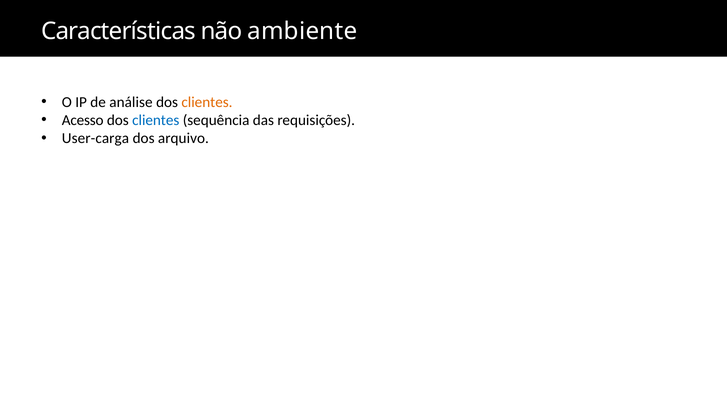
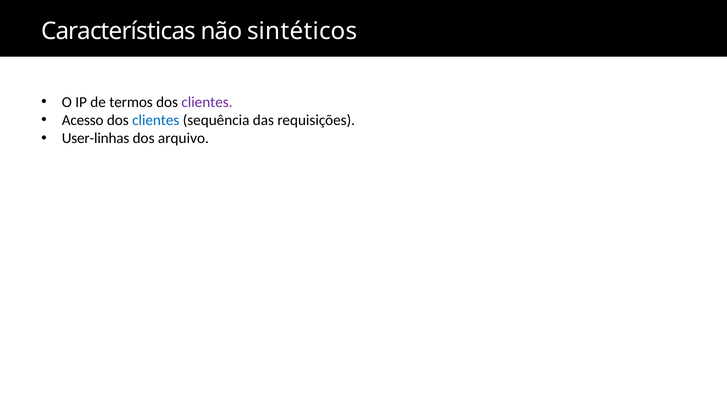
ambiente: ambiente -> sintéticos
análise: análise -> termos
clientes at (207, 102) colour: orange -> purple
User-carga: User-carga -> User-linhas
